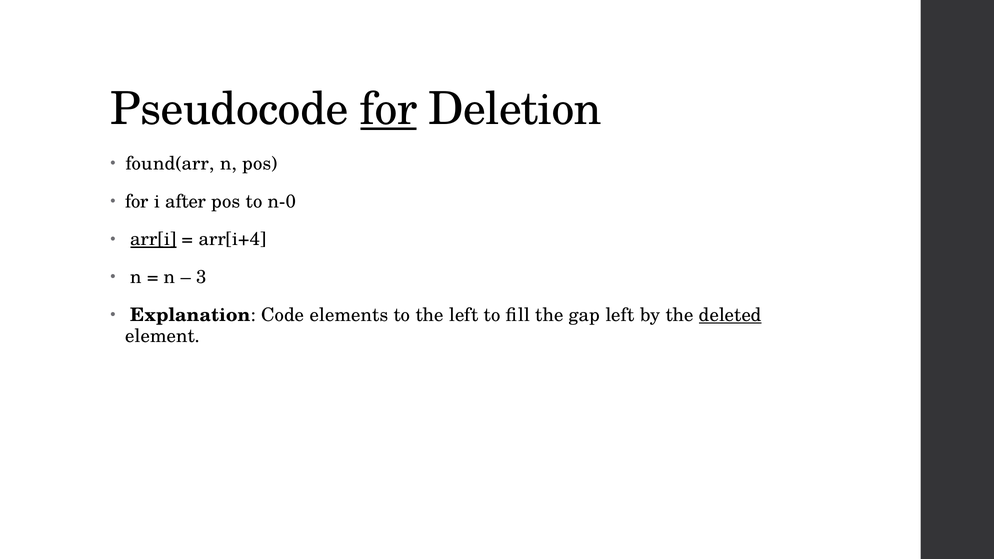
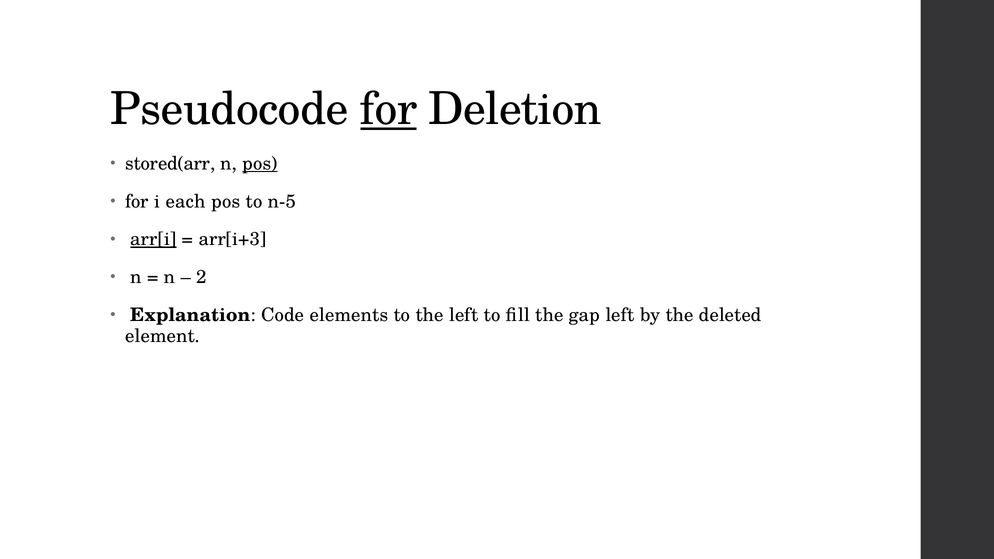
found(arr: found(arr -> stored(arr
pos at (260, 164) underline: none -> present
after: after -> each
n-0: n-0 -> n-5
arr[i+4: arr[i+4 -> arr[i+3
3: 3 -> 2
deleted underline: present -> none
